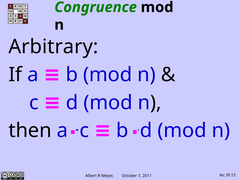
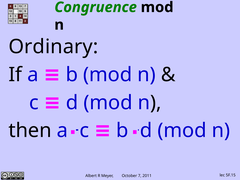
Arbitrary: Arbitrary -> Ordinary
